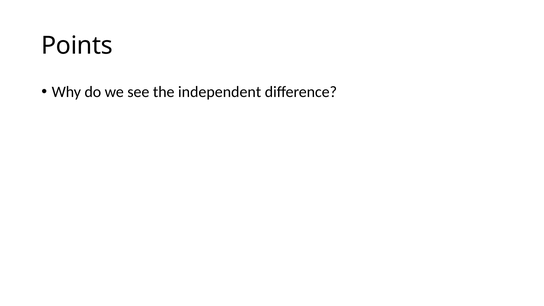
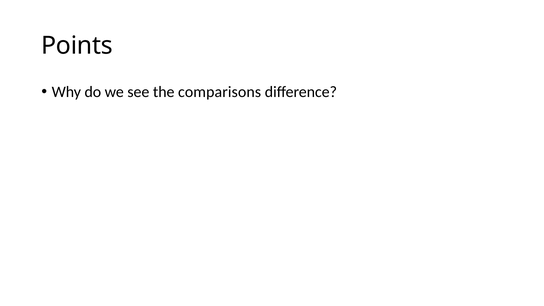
independent: independent -> comparisons
